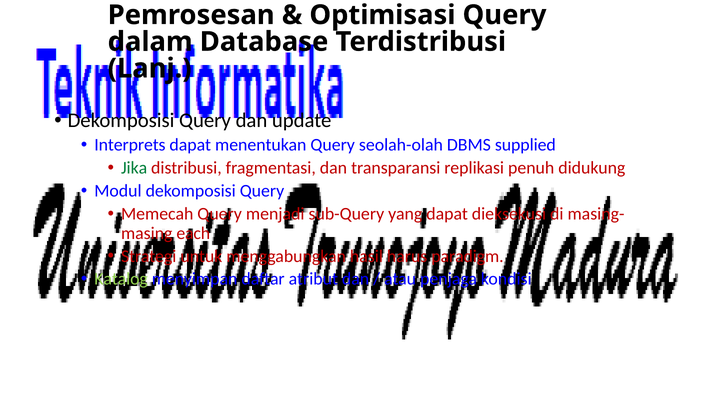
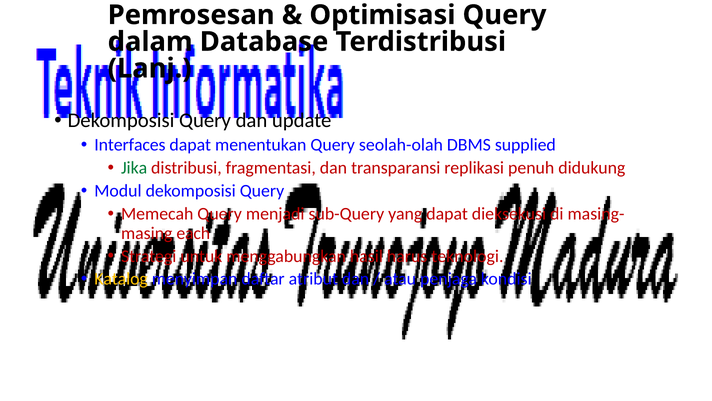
Interprets: Interprets -> Interfaces
paradigm: paradigm -> teknologi
Katalog colour: light green -> yellow
